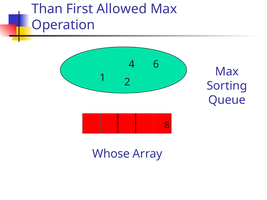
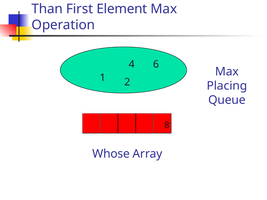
Allowed: Allowed -> Element
Sorting: Sorting -> Placing
